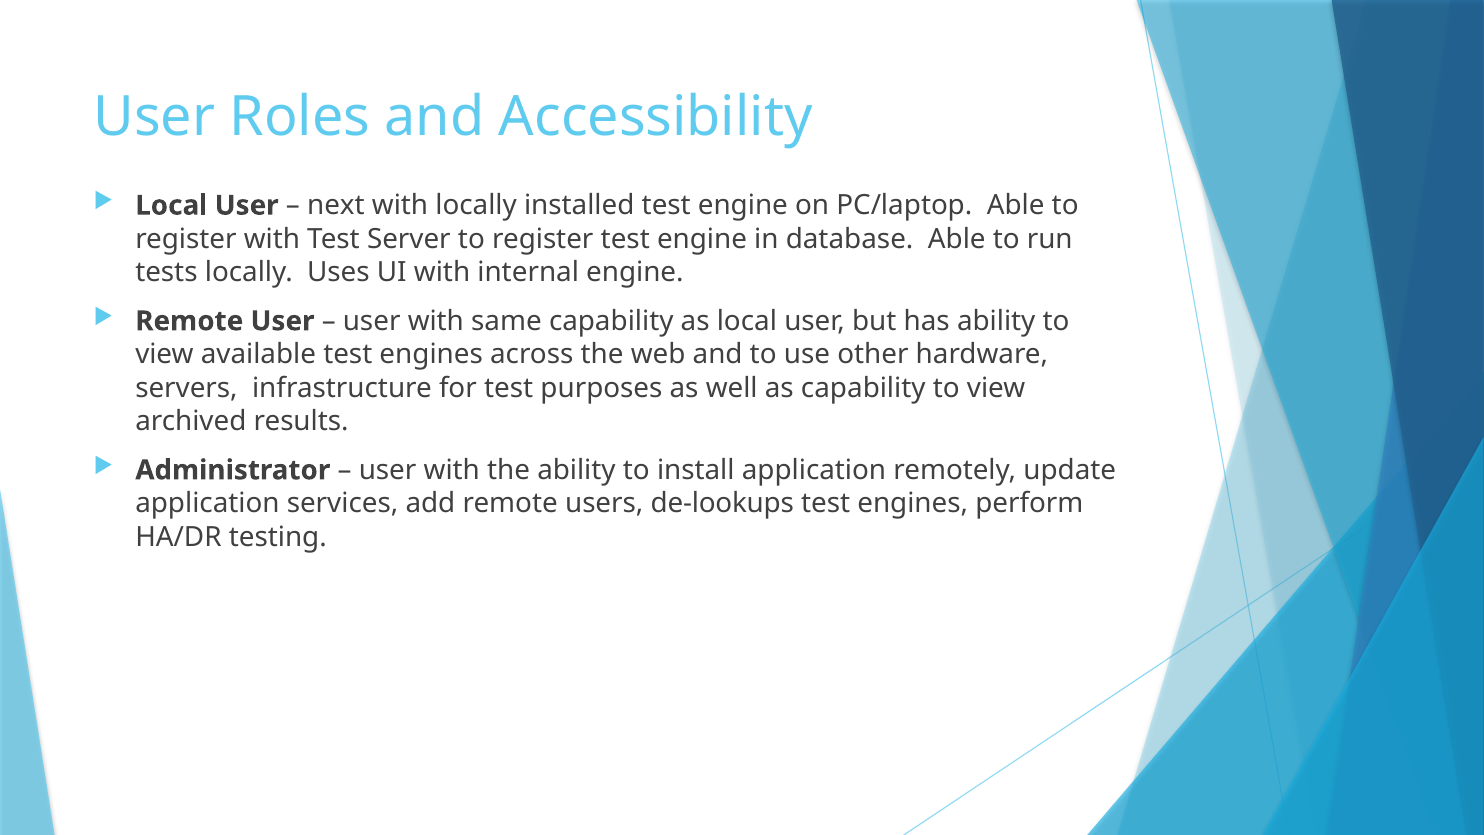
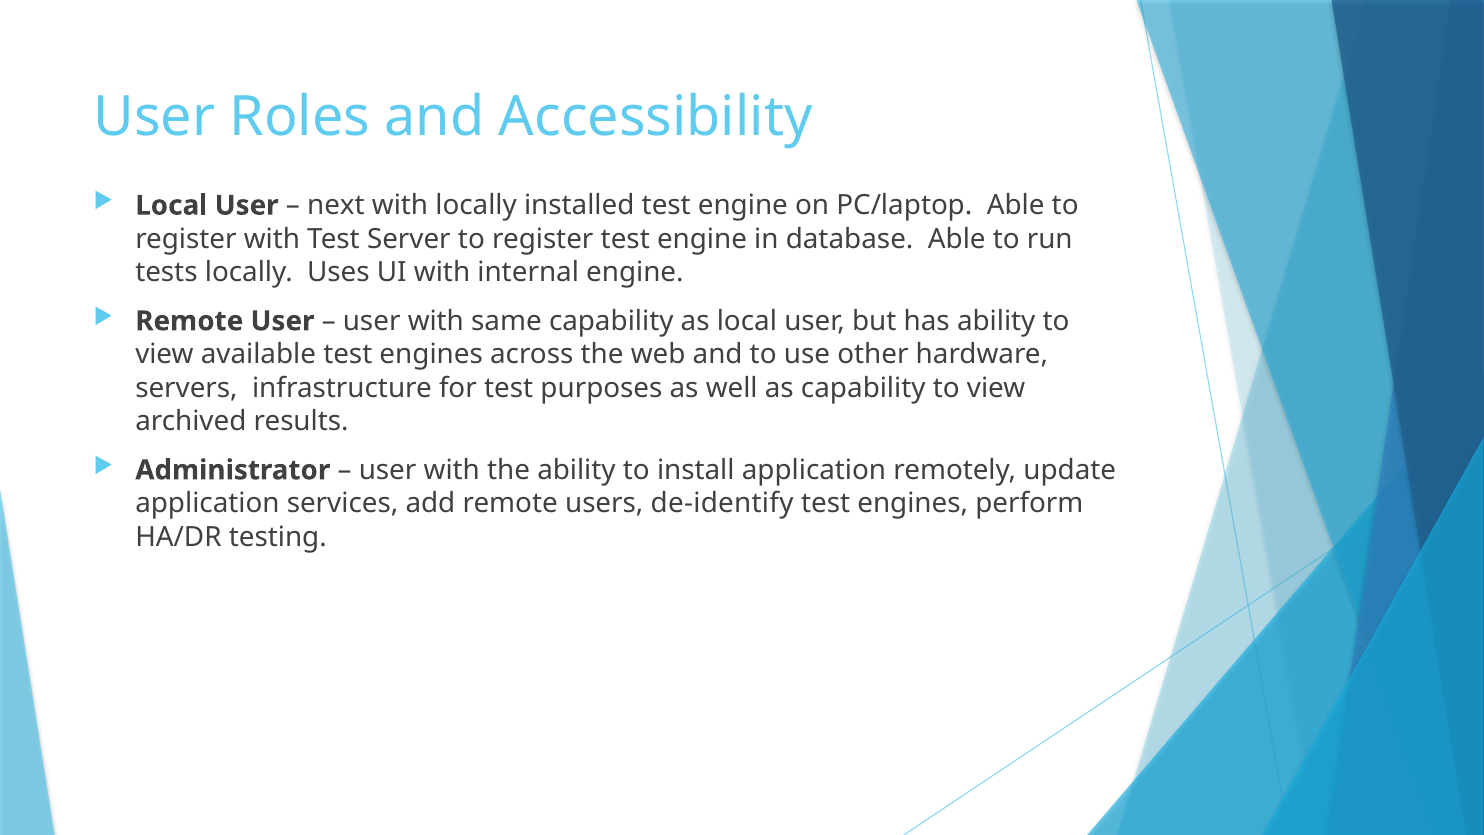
de-lookups: de-lookups -> de-identify
